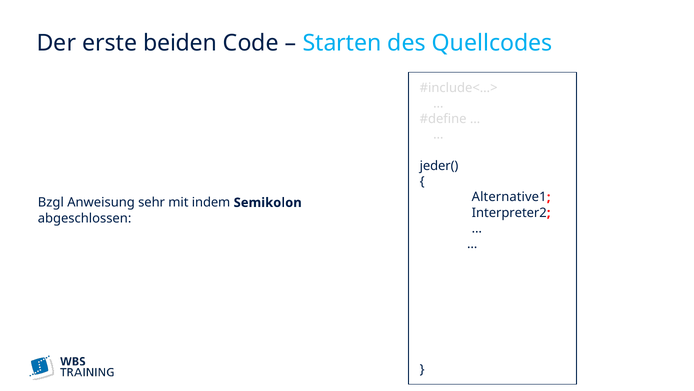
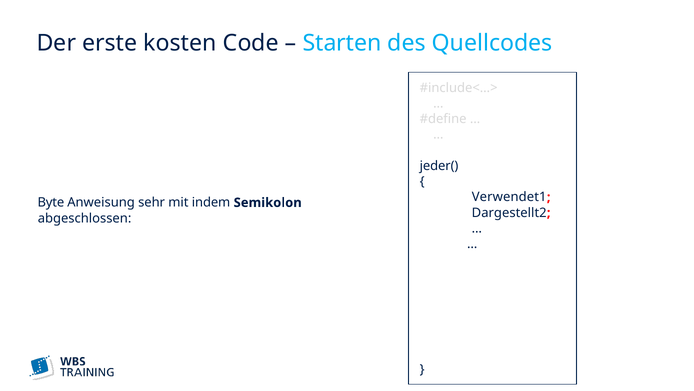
beiden: beiden -> kosten
Alternative1: Alternative1 -> Verwendet1
Bzgl: Bzgl -> Byte
Interpreter2: Interpreter2 -> Dargestellt2
